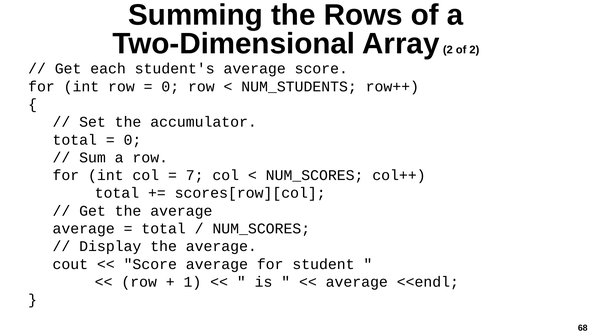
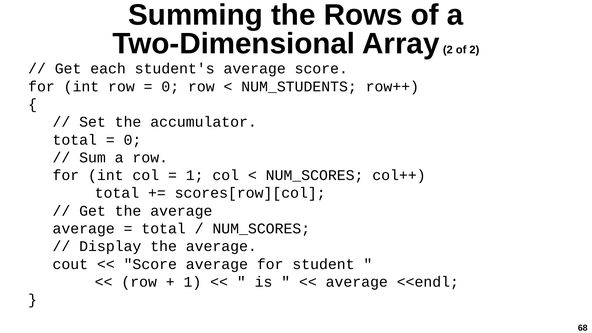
7 at (195, 175): 7 -> 1
